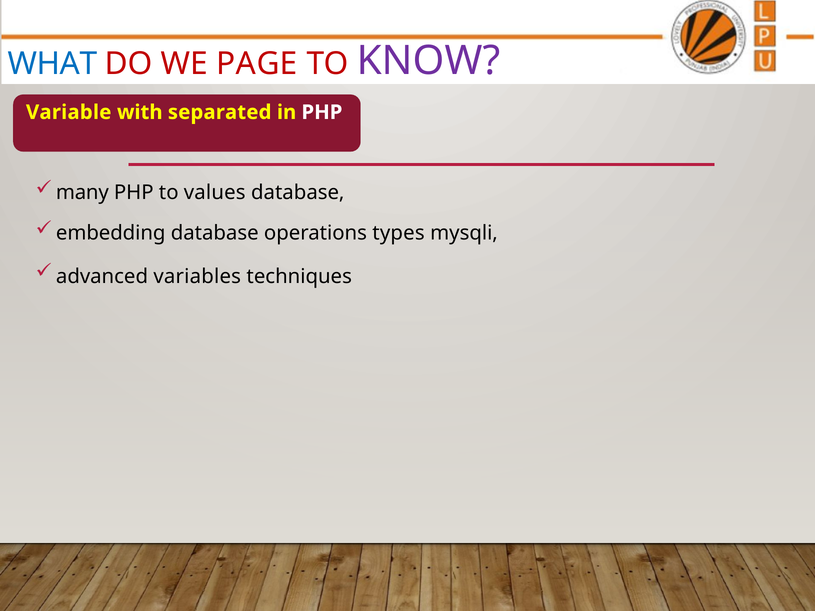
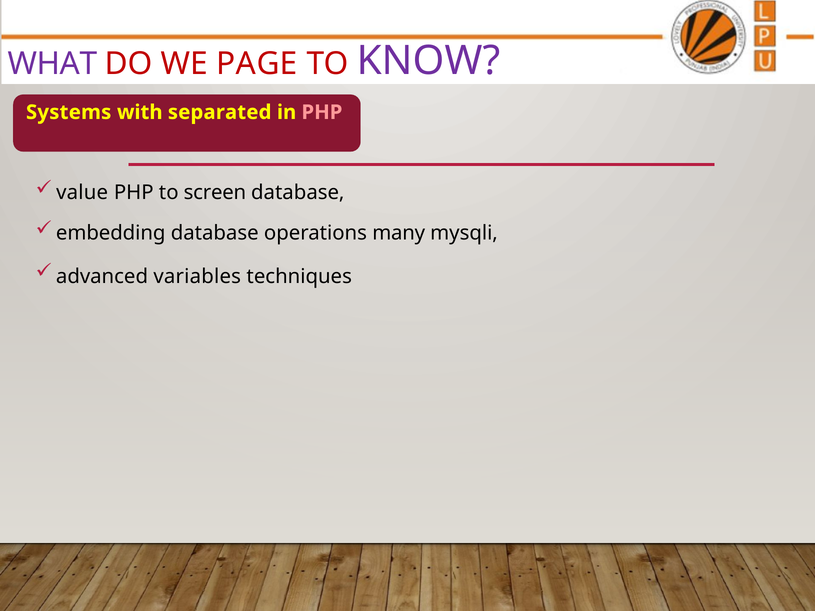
WHAT colour: blue -> purple
Variable: Variable -> Systems
PHP at (322, 112) colour: white -> pink
many: many -> value
values: values -> screen
types: types -> many
